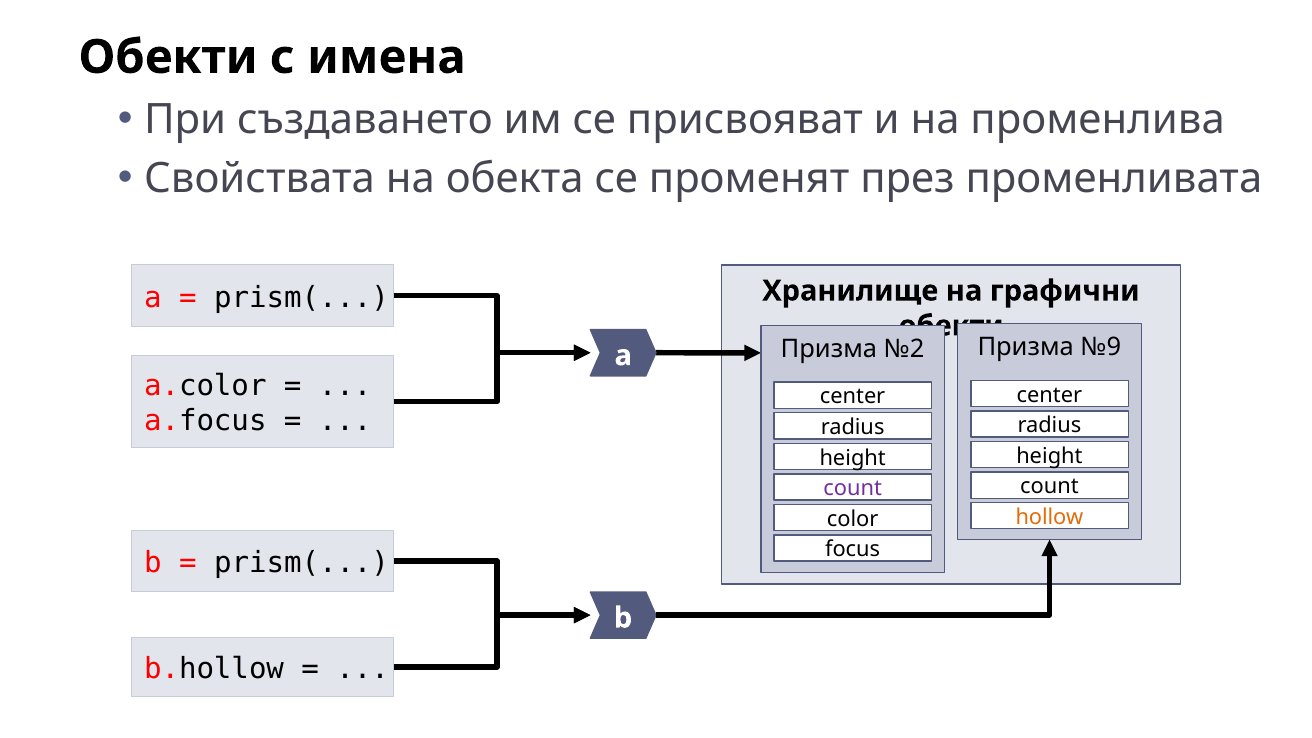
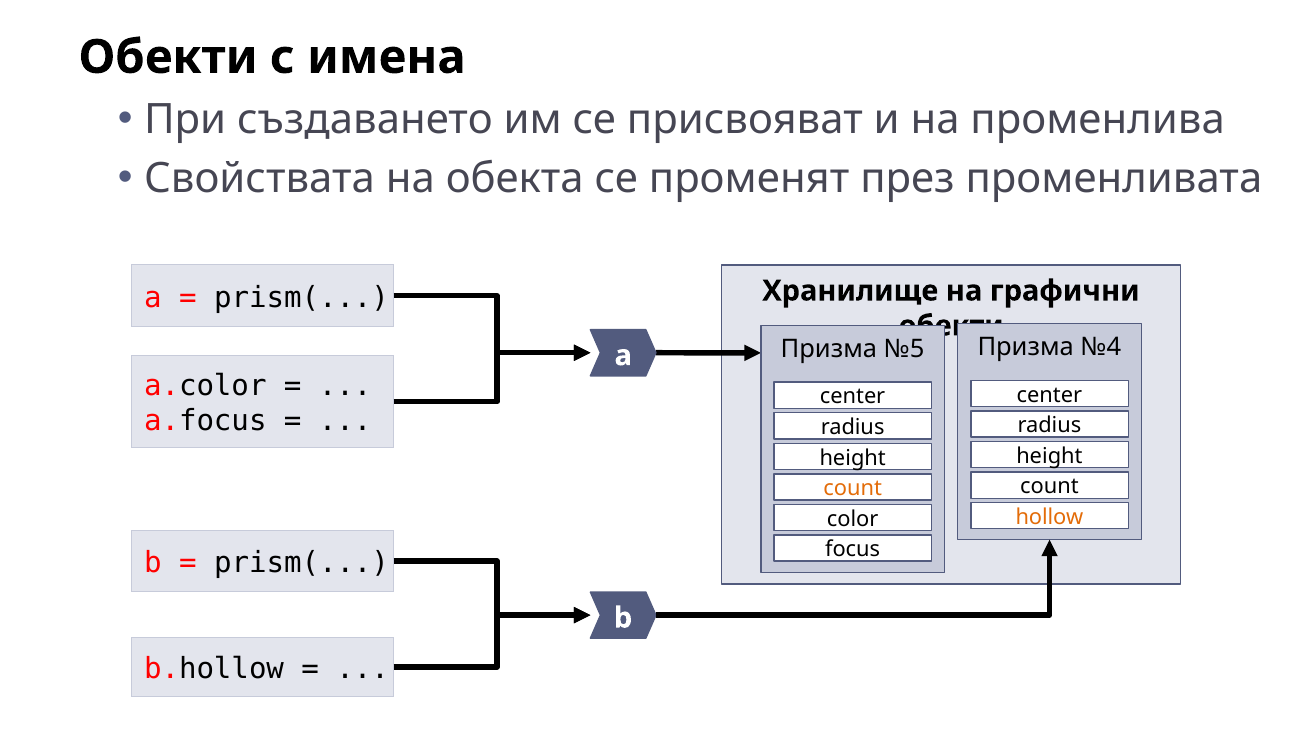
№9: №9 -> №4
№2: №2 -> №5
count at (853, 489) colour: purple -> orange
